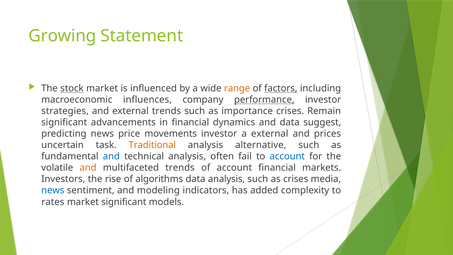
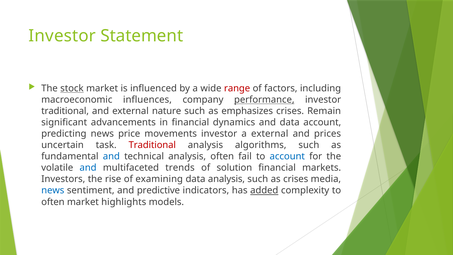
Growing at (62, 36): Growing -> Investor
range colour: orange -> red
factors underline: present -> none
strategies at (65, 111): strategies -> traditional
external trends: trends -> nature
importance: importance -> emphasizes
data suggest: suggest -> account
Traditional at (152, 145) colour: orange -> red
alternative: alternative -> algorithms
and at (88, 168) colour: orange -> blue
of account: account -> solution
algorithms: algorithms -> examining
modeling: modeling -> predictive
added underline: none -> present
rates at (53, 202): rates -> often
market significant: significant -> highlights
